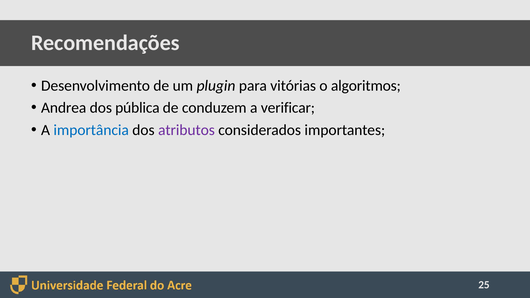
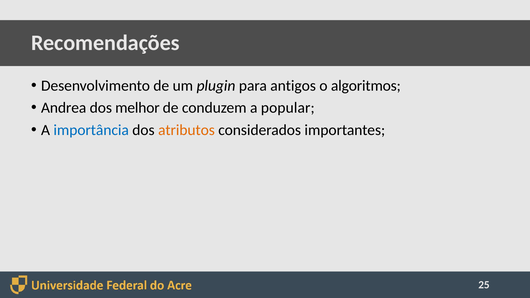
vitórias: vitórias -> antigos
pública: pública -> melhor
verificar: verificar -> popular
atributos colour: purple -> orange
